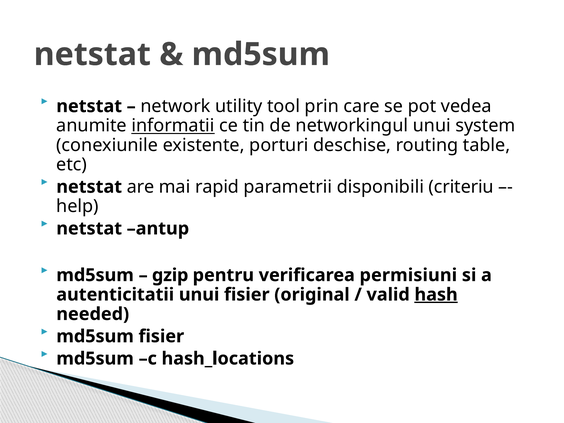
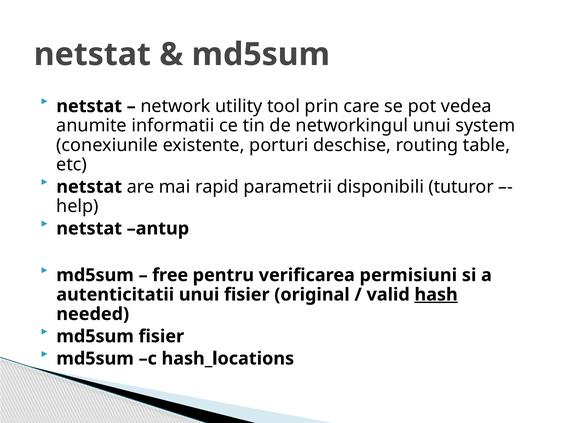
informatii underline: present -> none
criteriu: criteriu -> tuturor
gzip: gzip -> free
